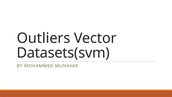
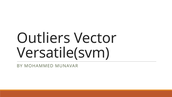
Datasets(svm: Datasets(svm -> Versatile(svm
